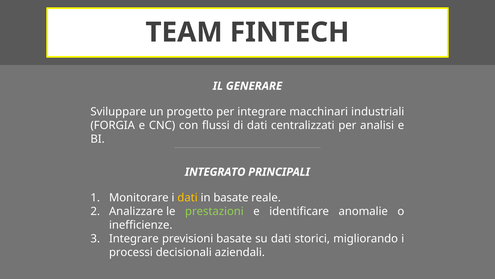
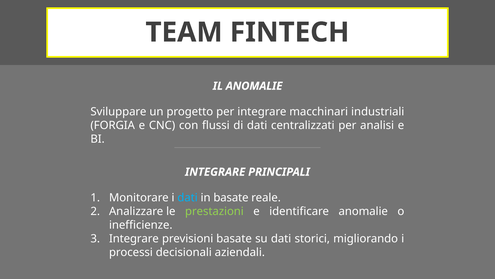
IL GENERARE: GENERARE -> ANOMALIE
INTEGRATO at (215, 172): INTEGRATO -> INTEGRARE
dati at (188, 197) colour: yellow -> light blue
